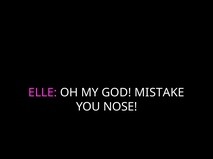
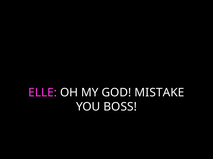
NOSE: NOSE -> BOSS
